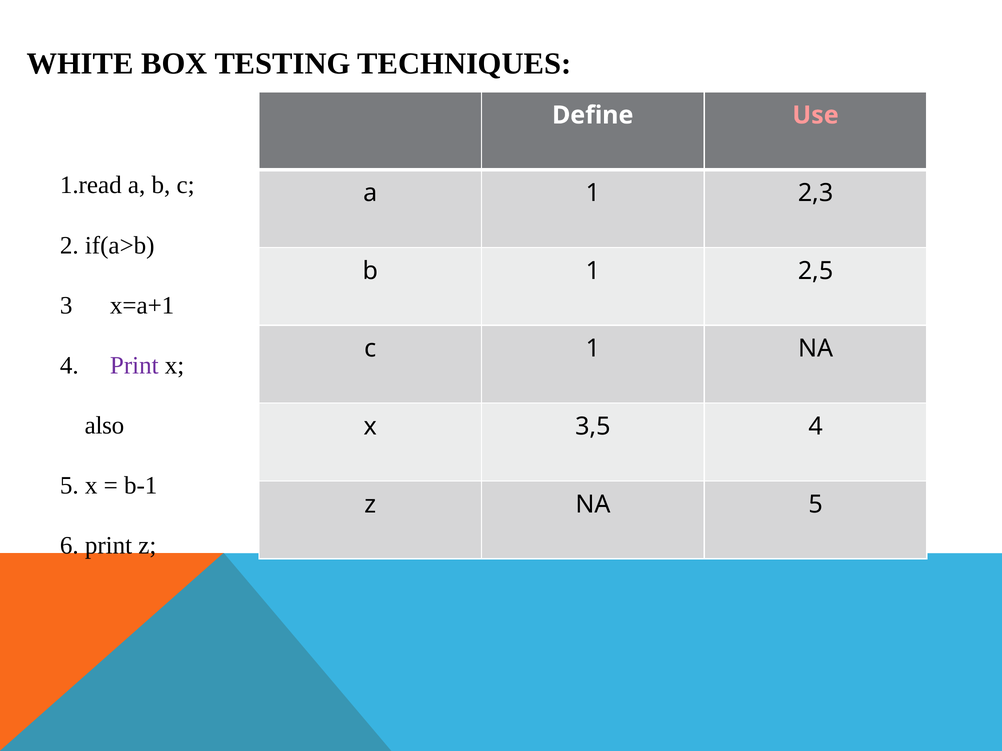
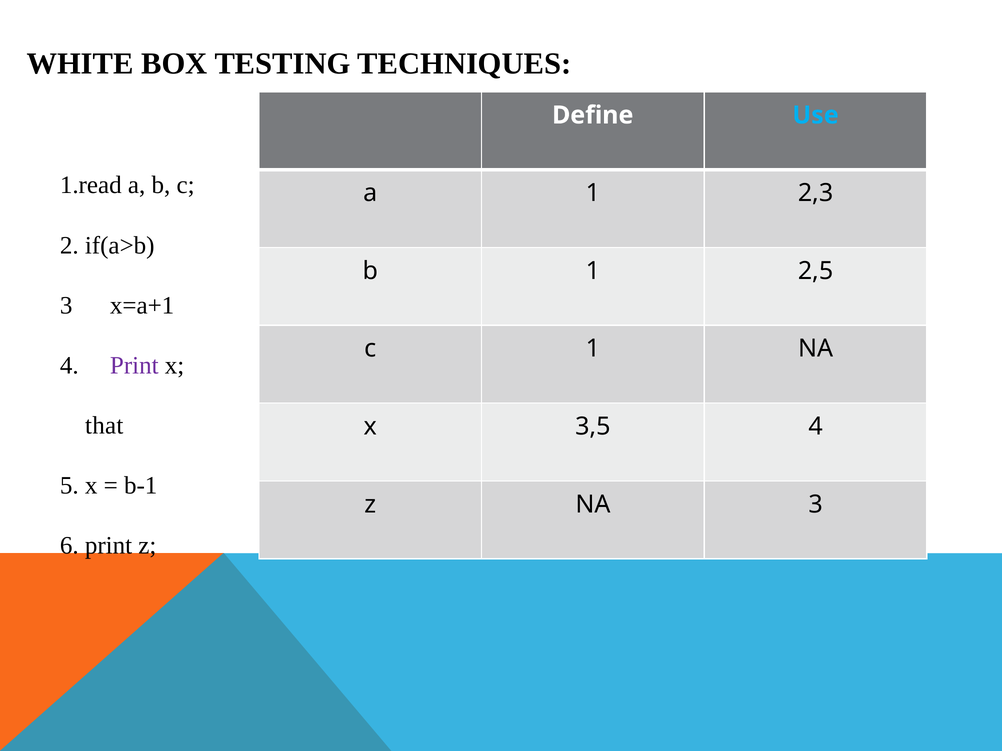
Use colour: pink -> light blue
also: also -> that
NA 5: 5 -> 3
